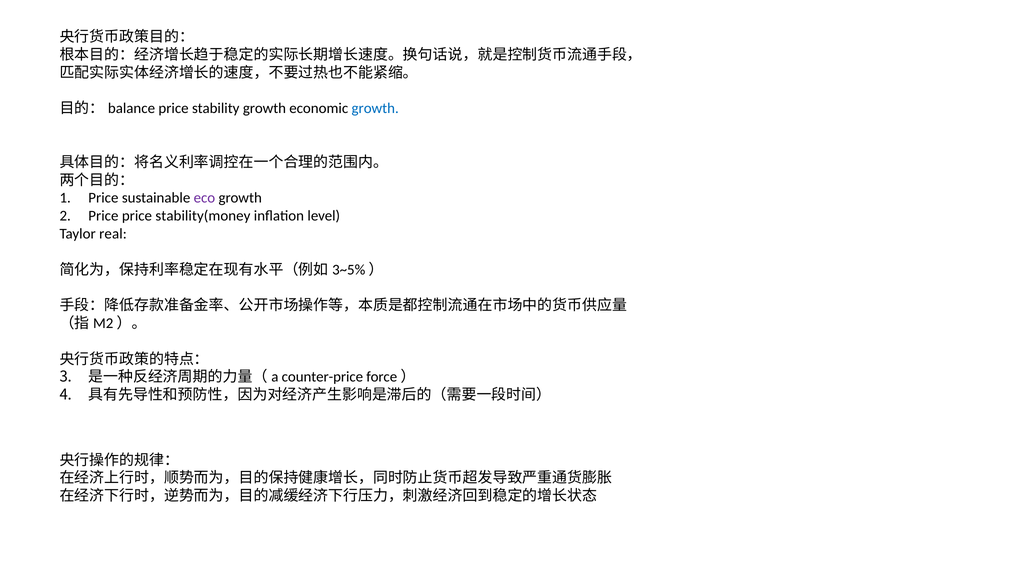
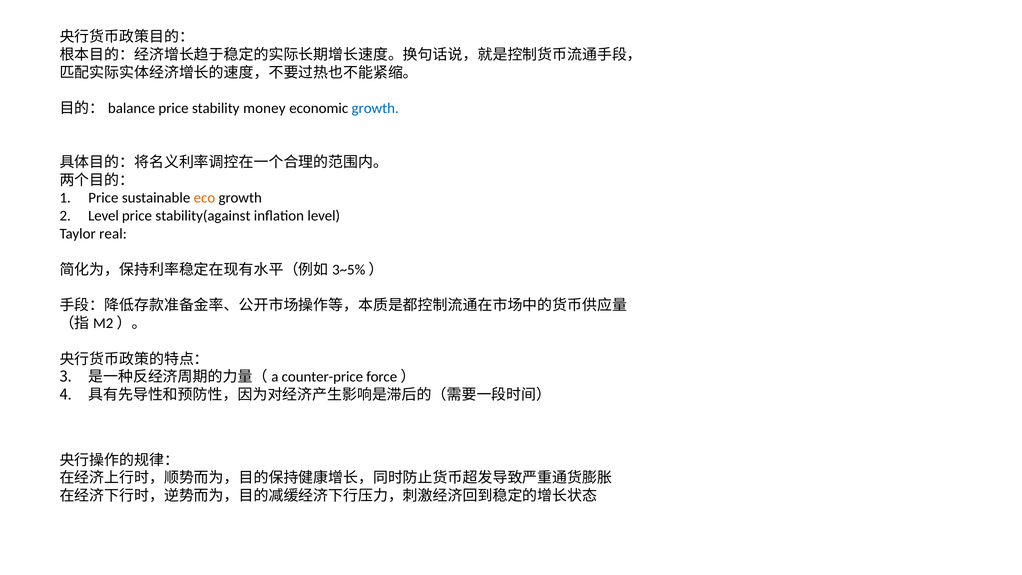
stability growth: growth -> money
eco colour: purple -> orange
Price at (103, 216): Price -> Level
stability(money: stability(money -> stability(against
